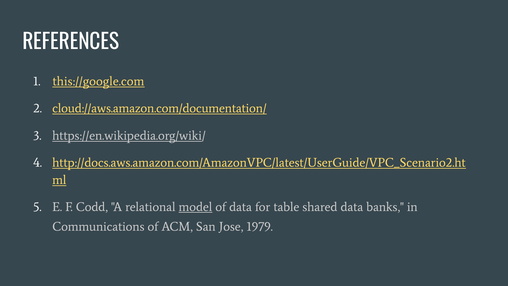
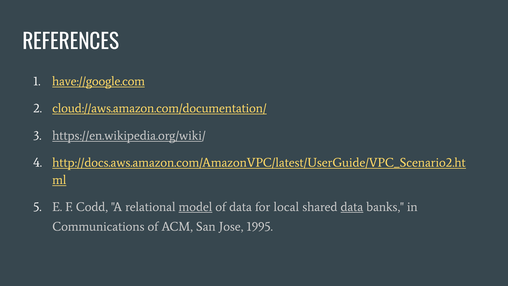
this://google.com: this://google.com -> have://google.com
table: table -> local
data at (352, 207) underline: none -> present
1979: 1979 -> 1995
